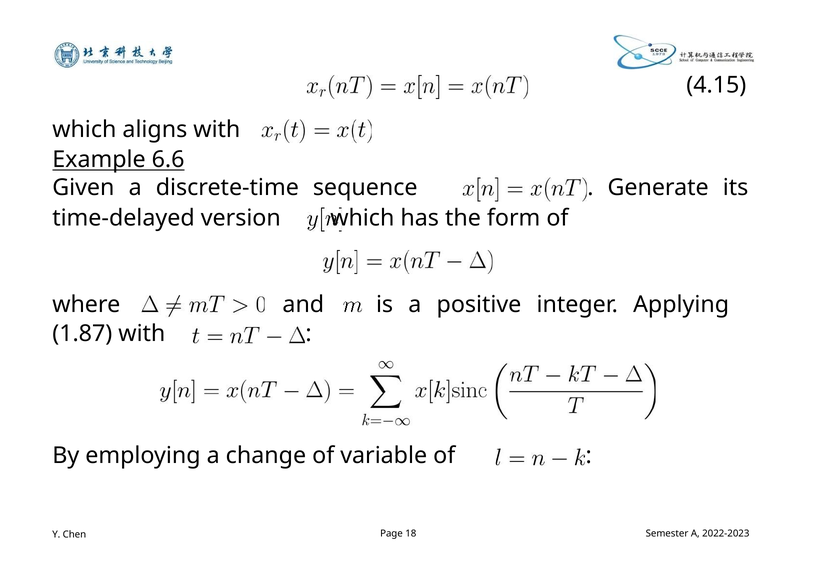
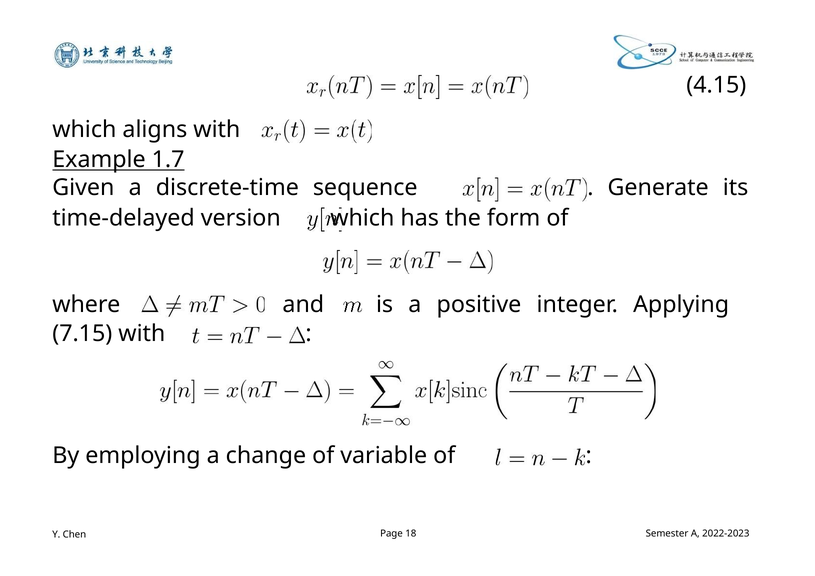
6.6: 6.6 -> 1.7
1.87: 1.87 -> 7.15
